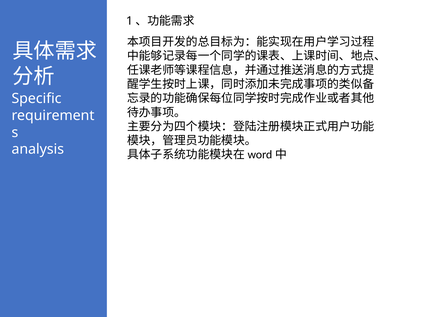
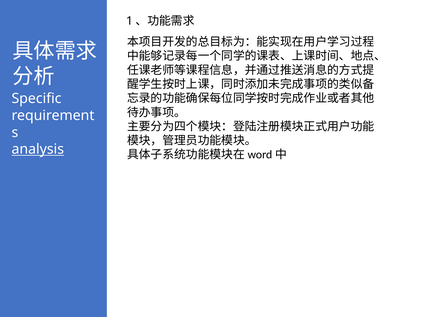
analysis underline: none -> present
